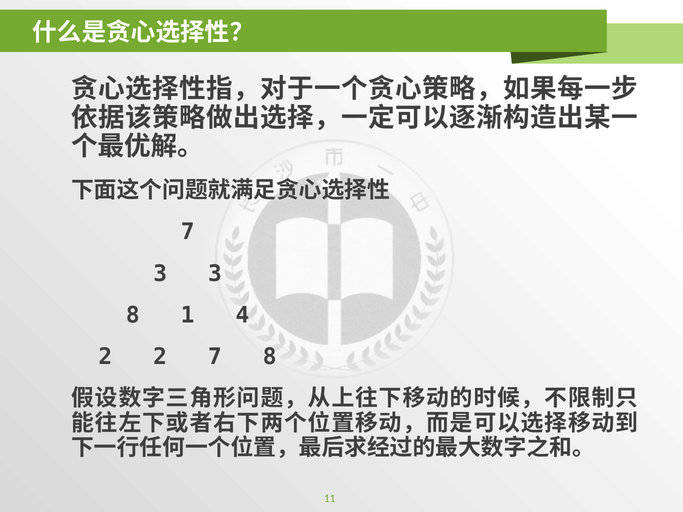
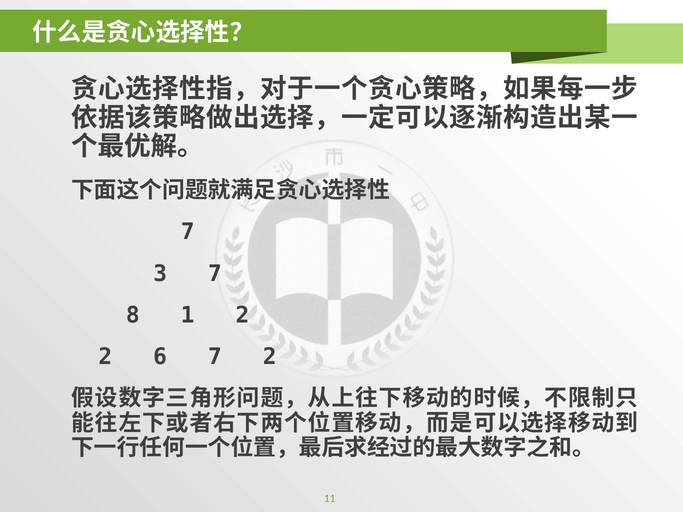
3 3: 3 -> 7
1 4: 4 -> 2
2 2: 2 -> 6
7 8: 8 -> 2
